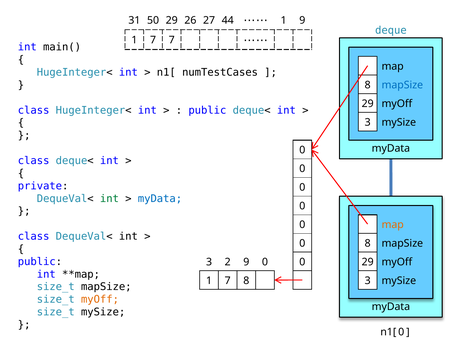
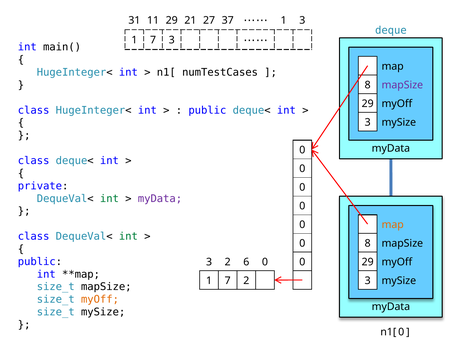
50: 50 -> 11
26: 26 -> 21
44: 44 -> 37
1 9: 9 -> 3
7 7: 7 -> 3
mapSize at (402, 85) colour: blue -> purple
myData at (160, 199) colour: blue -> purple
int at (128, 237) colour: black -> green
2 9: 9 -> 6
7 8: 8 -> 2
